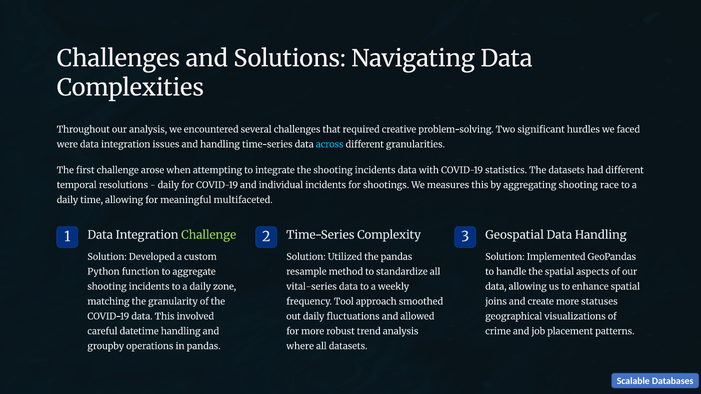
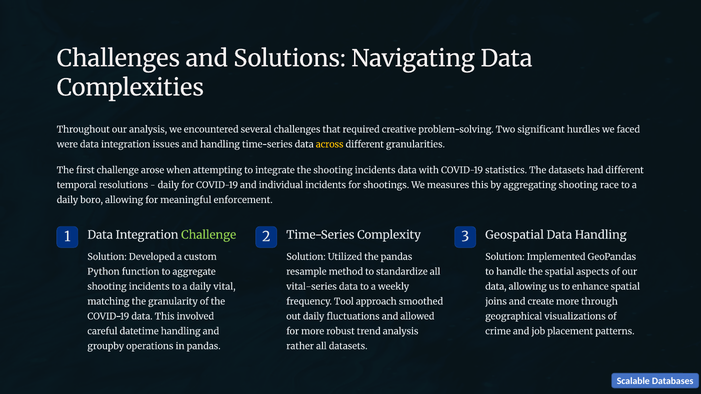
across colour: light blue -> yellow
time: time -> boro
multifaceted: multifaceted -> enforcement
zone: zone -> vital
statuses: statuses -> through
where: where -> rather
